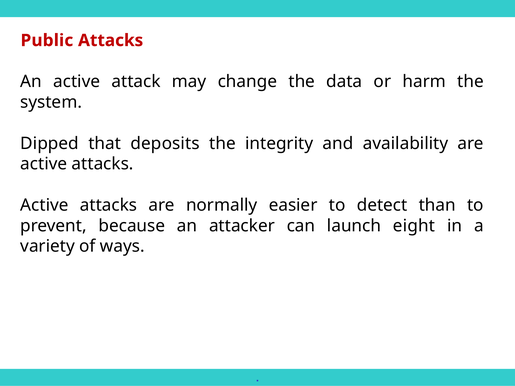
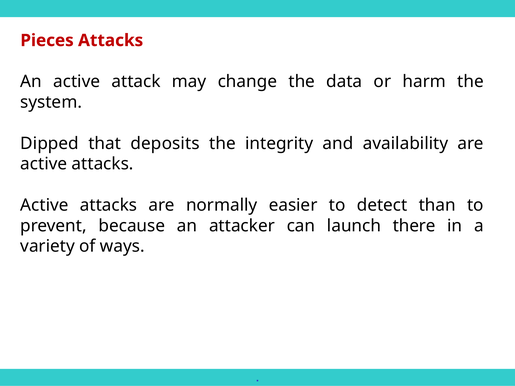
Public: Public -> Pieces
eight: eight -> there
